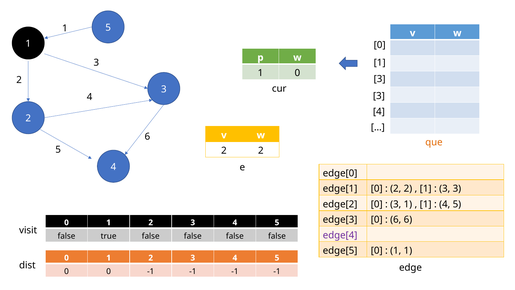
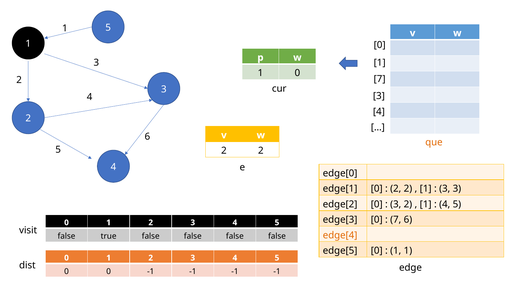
3 at (380, 79): 3 -> 7
1 at (408, 204): 1 -> 2
6 at (396, 219): 6 -> 7
edge[4 colour: purple -> orange
